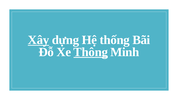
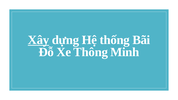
Thông underline: present -> none
